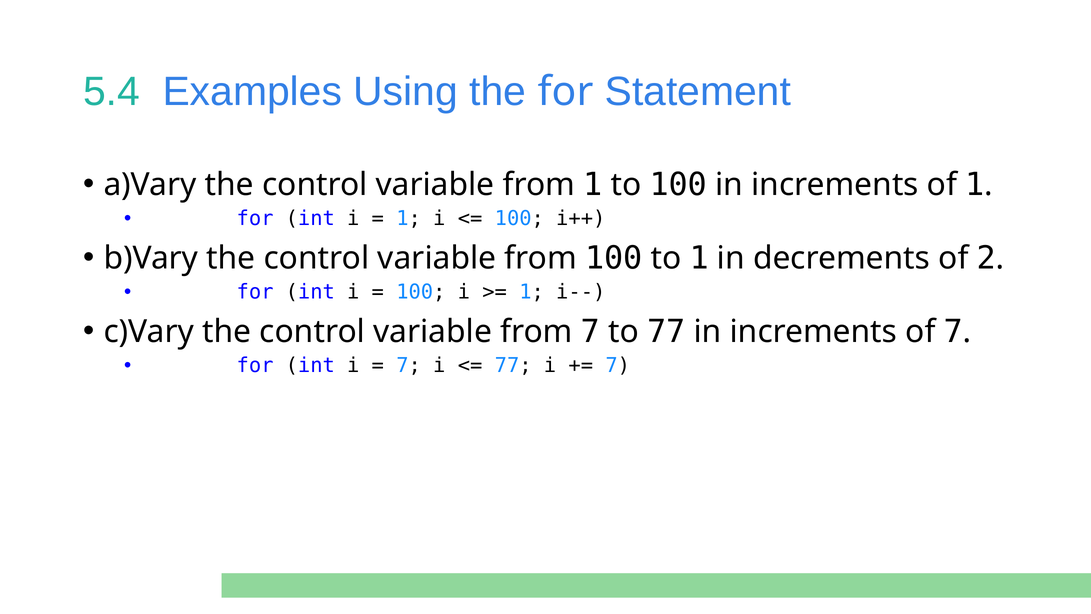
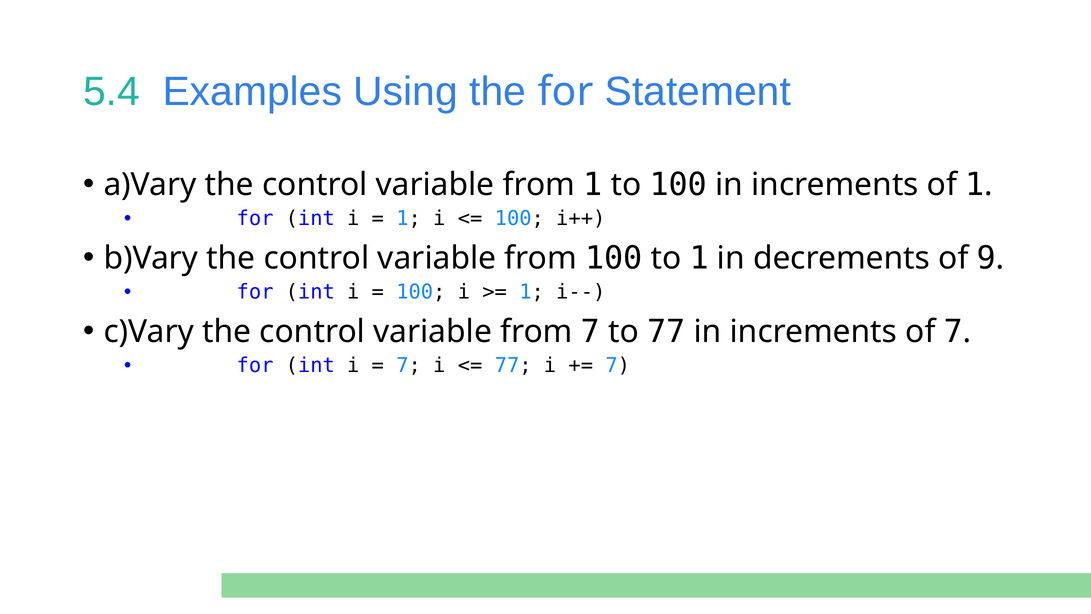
2: 2 -> 9
